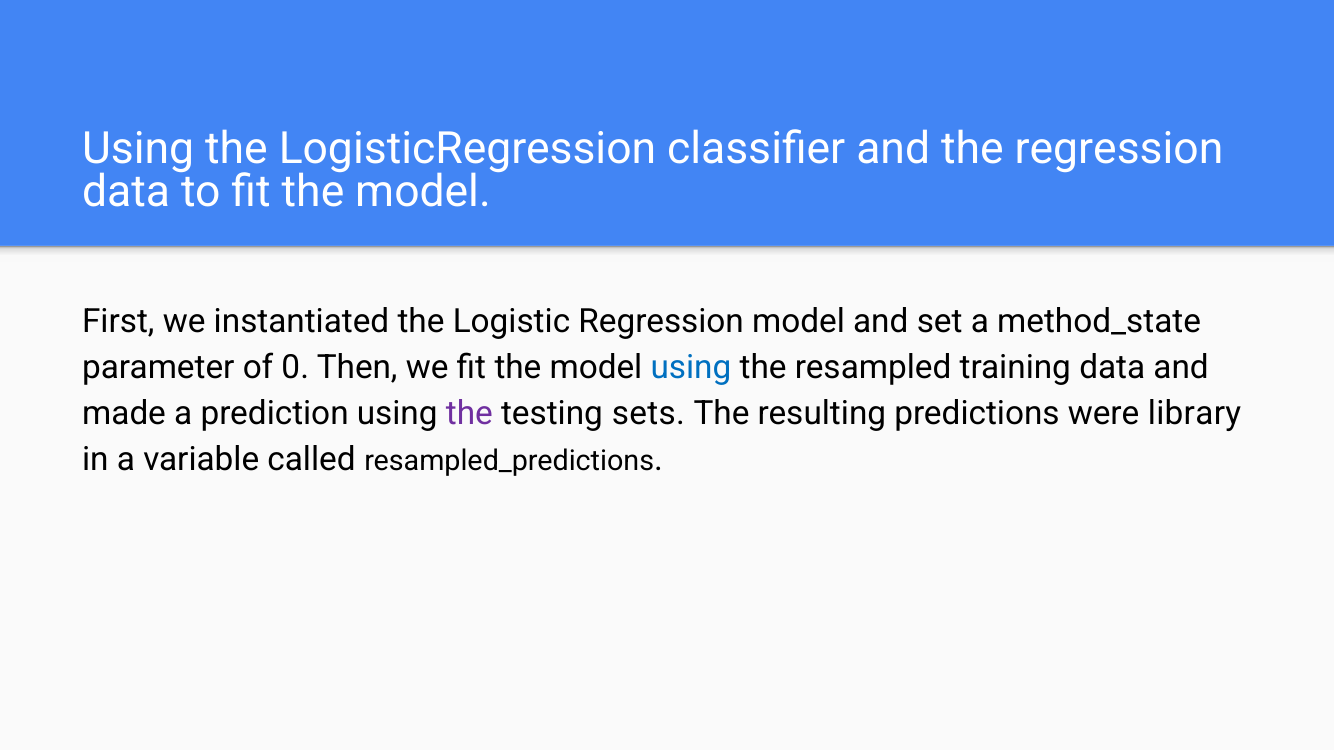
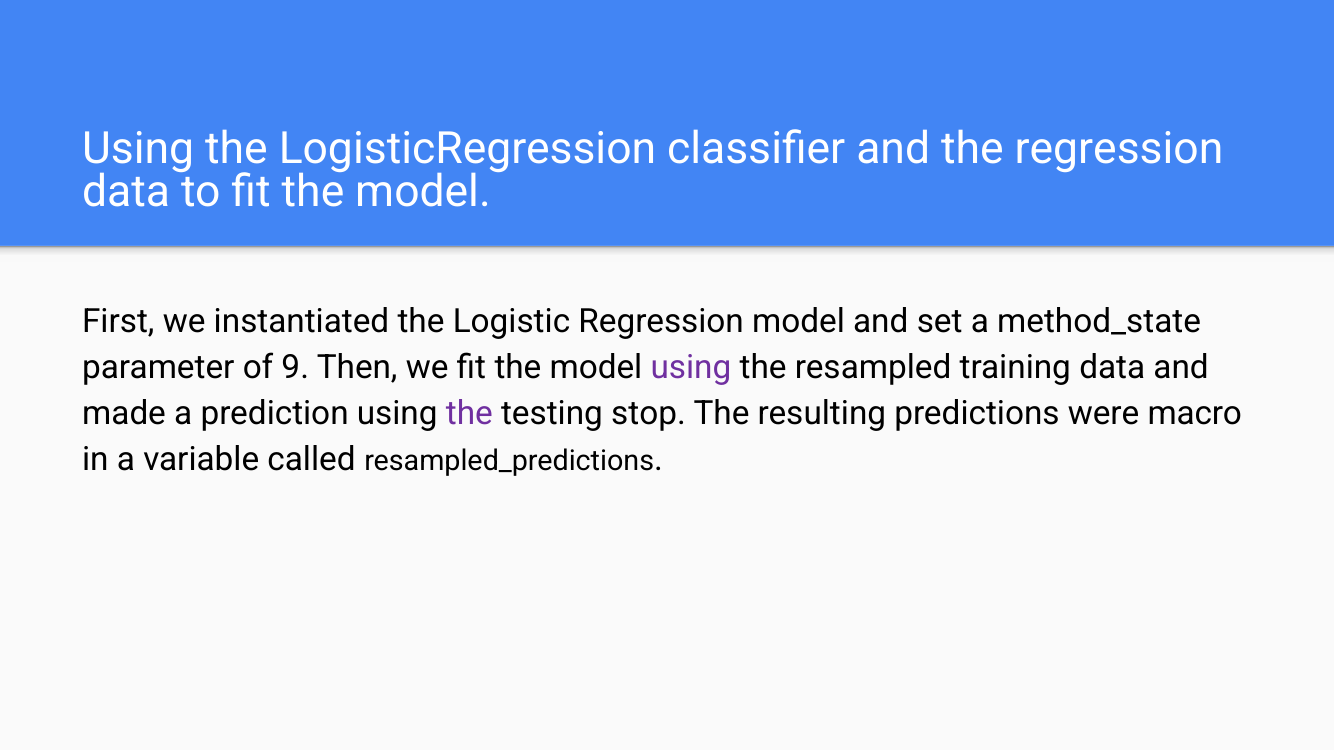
0: 0 -> 9
using at (691, 368) colour: blue -> purple
sets: sets -> stop
library: library -> macro
